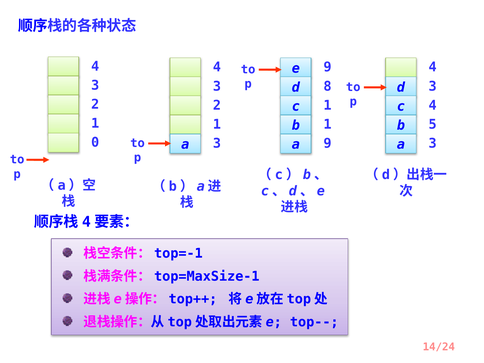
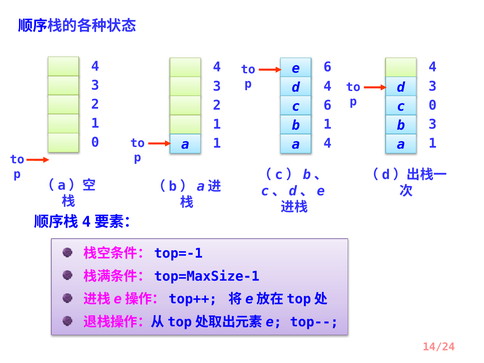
e 9: 9 -> 6
d 8: 8 -> 4
c 1: 1 -> 6
c 4: 4 -> 0
b 5: 5 -> 3
3 at (217, 143): 3 -> 1
a 9: 9 -> 4
3 at (433, 143): 3 -> 1
